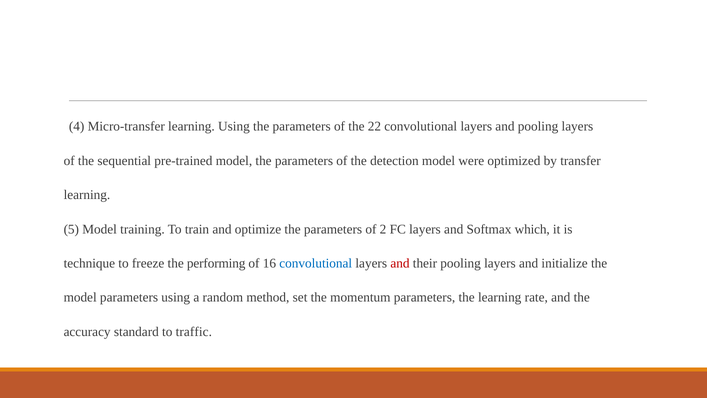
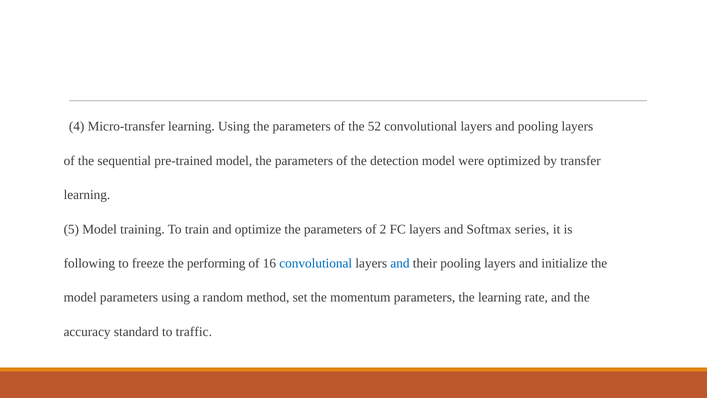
22: 22 -> 52
which: which -> series
technique: technique -> following
and at (400, 263) colour: red -> blue
